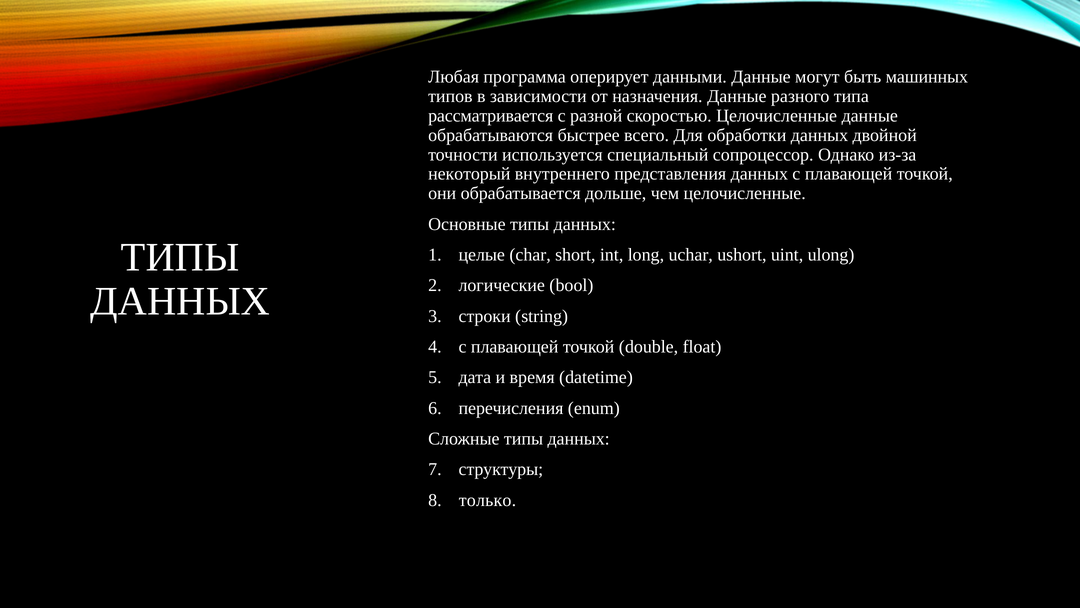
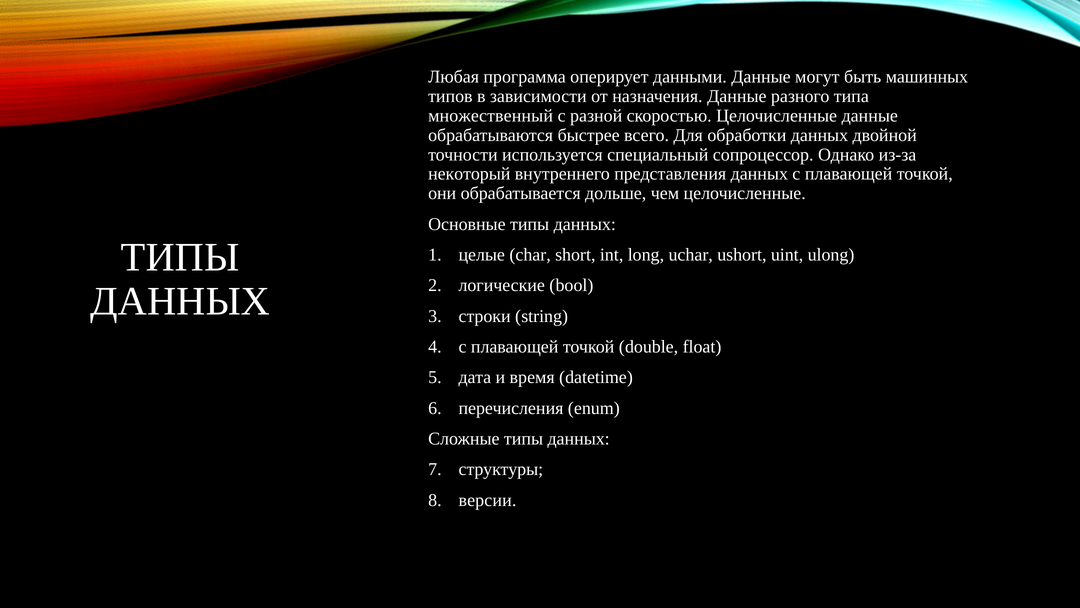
рассматривается: рассматривается -> множественный
только: только -> версии
